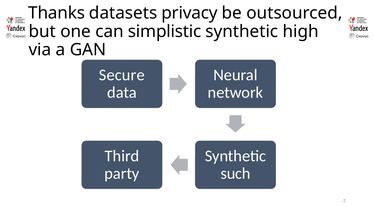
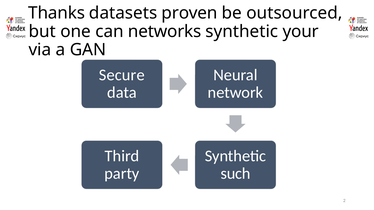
privacy: privacy -> proven
simplistic: simplistic -> networks
high: high -> your
